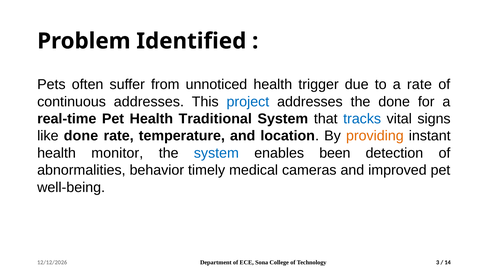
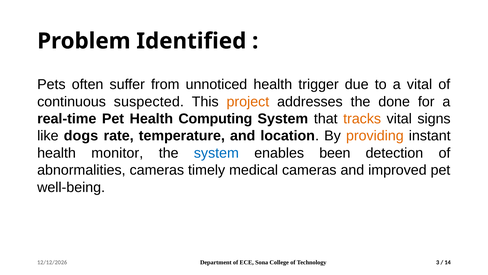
a rate: rate -> vital
continuous addresses: addresses -> suspected
project colour: blue -> orange
Traditional: Traditional -> Computing
tracks colour: blue -> orange
like done: done -> dogs
abnormalities behavior: behavior -> cameras
